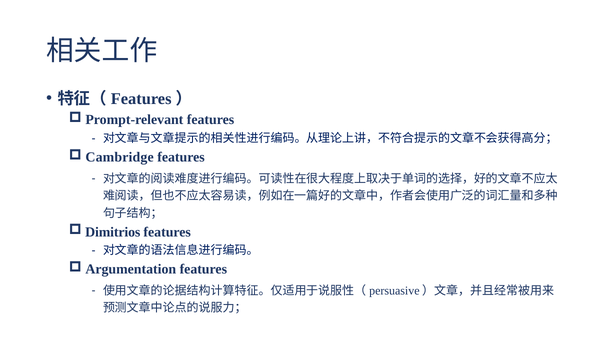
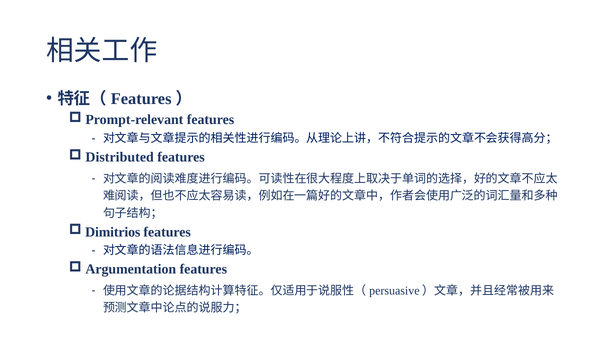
Cambridge: Cambridge -> Distributed
